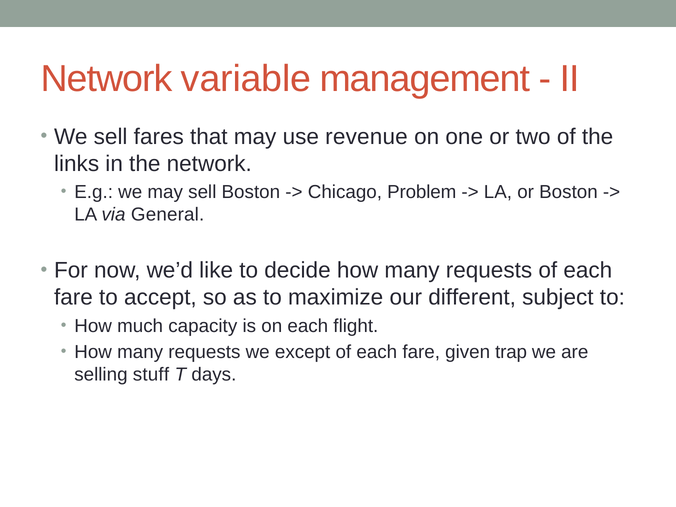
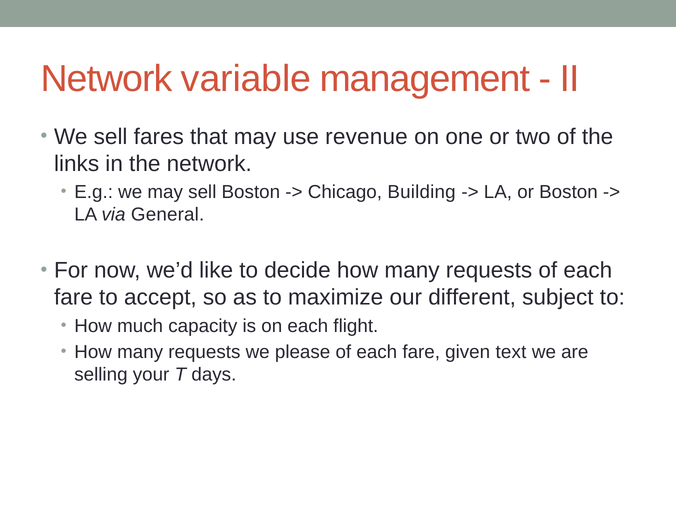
Problem: Problem -> Building
except: except -> please
trap: trap -> text
stuff: stuff -> your
